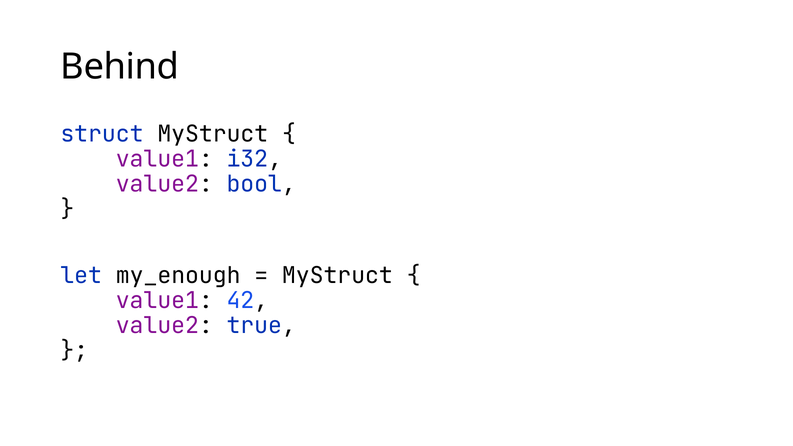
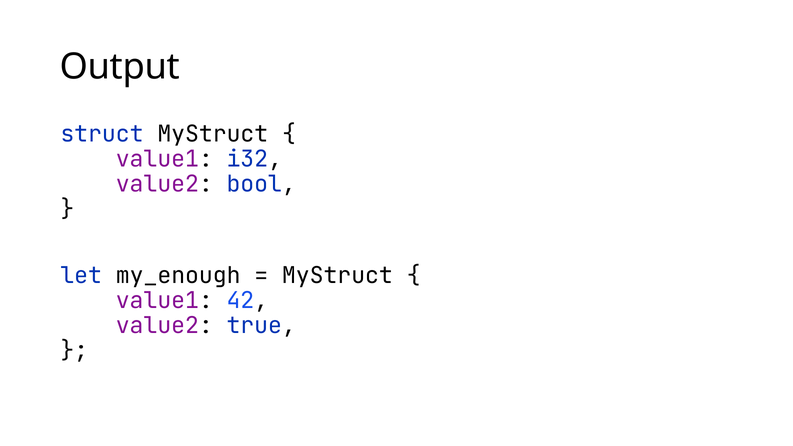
Behind: Behind -> Output
